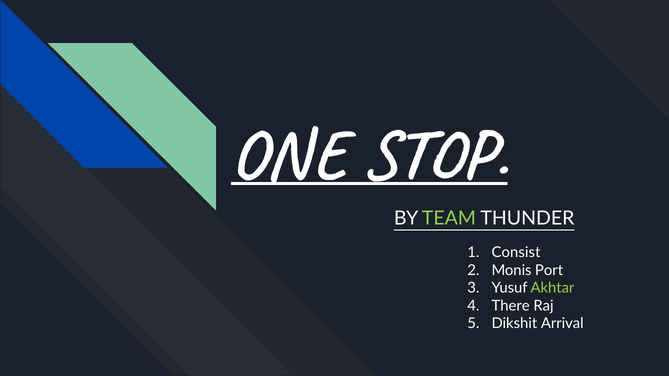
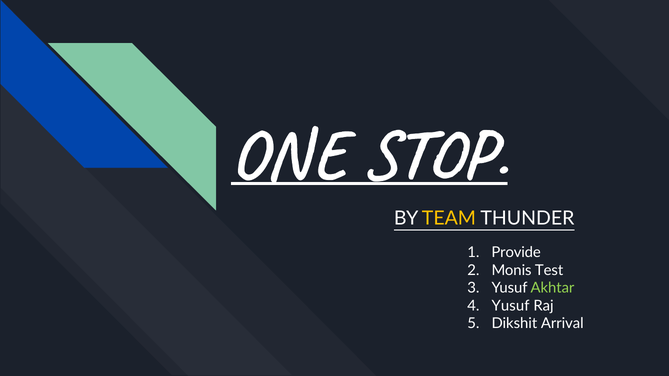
TEAM colour: light green -> yellow
Consist: Consist -> Provide
Port: Port -> Test
There at (511, 306): There -> Yusuf
